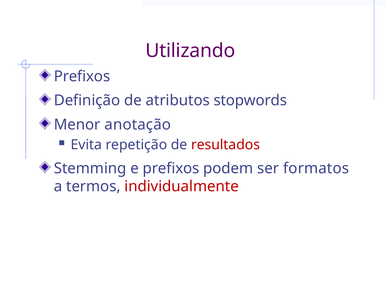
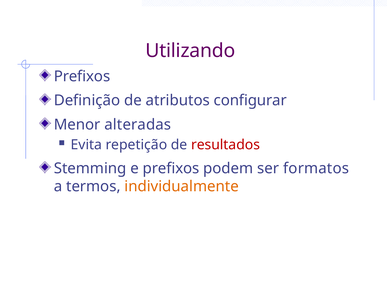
stopwords: stopwords -> configurar
anotação: anotação -> alteradas
individualmente colour: red -> orange
